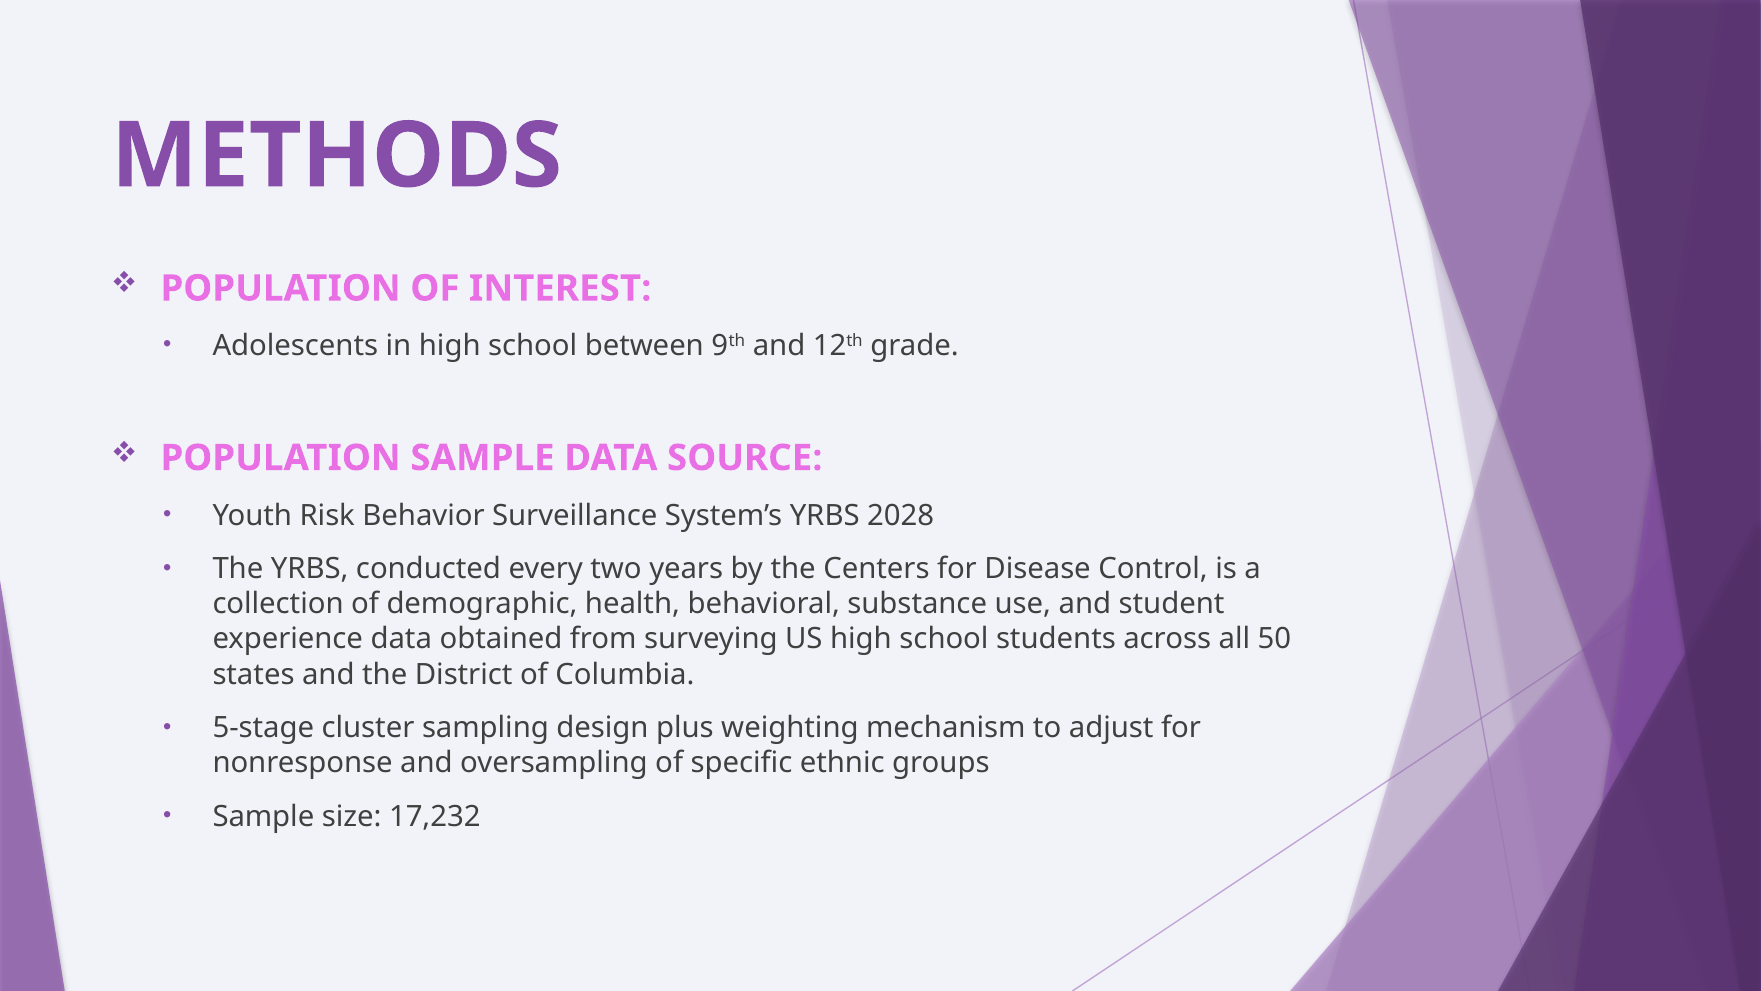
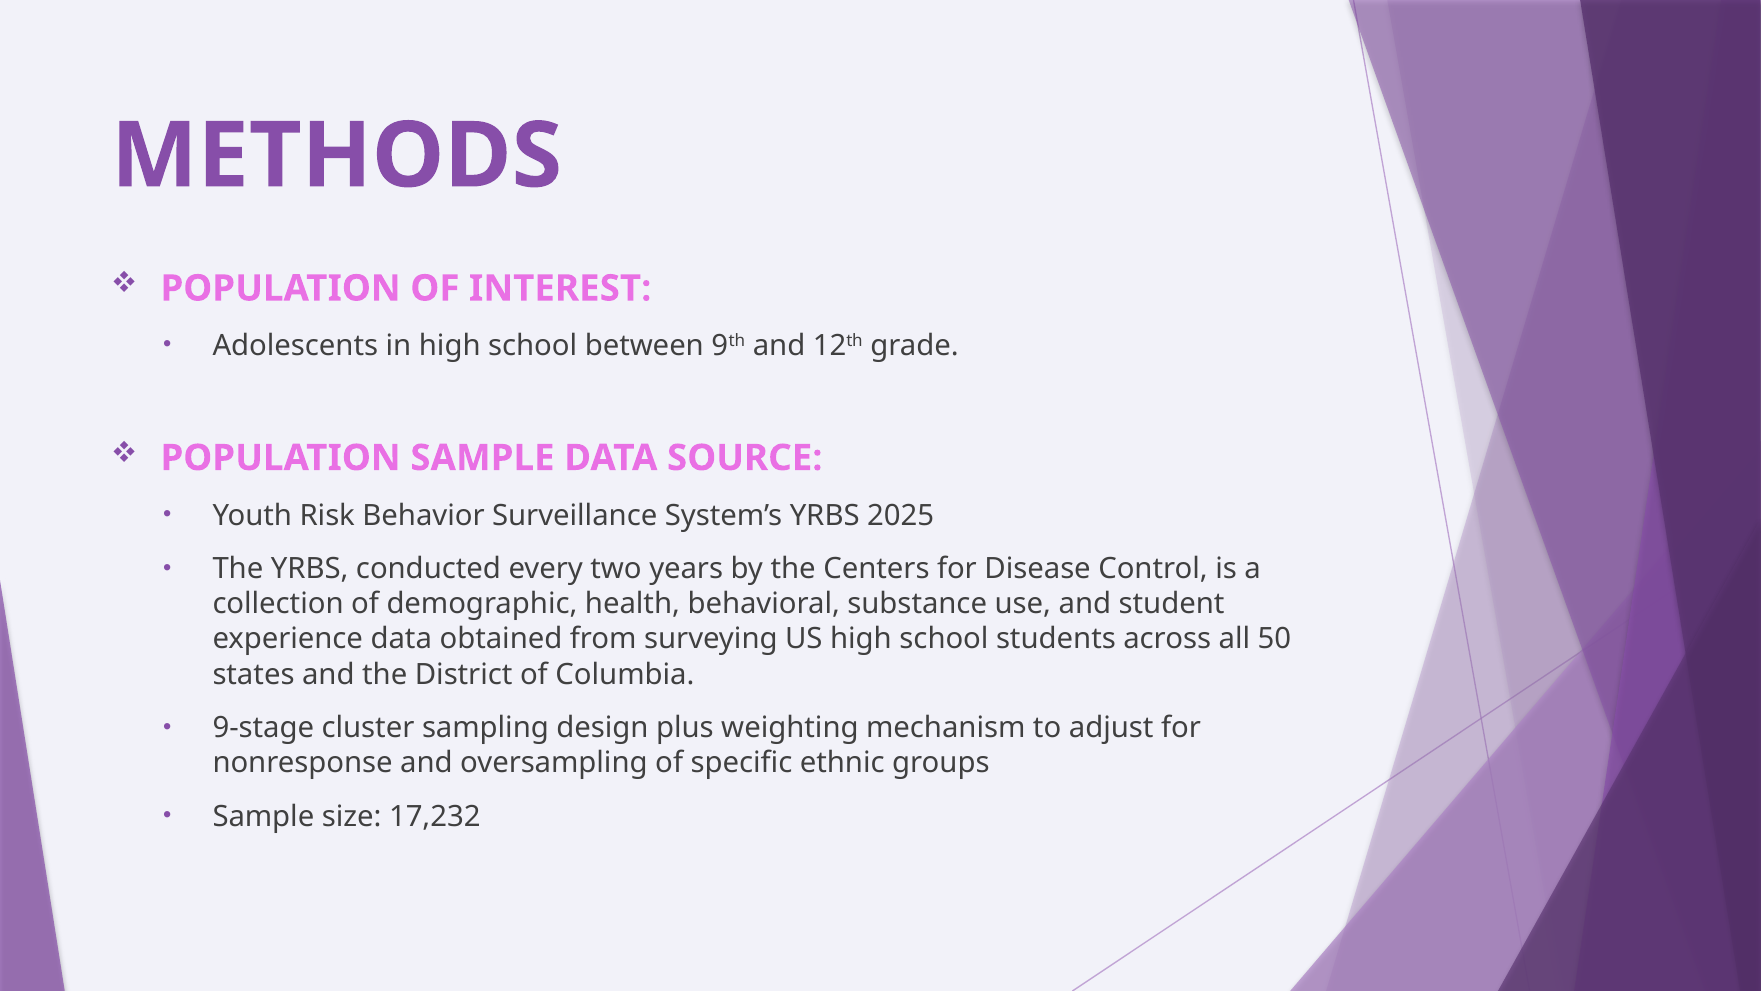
2028: 2028 -> 2025
5-stage: 5-stage -> 9-stage
